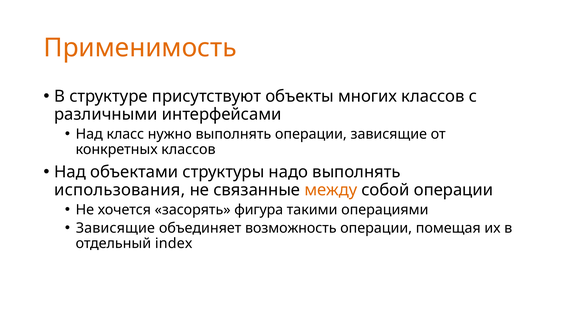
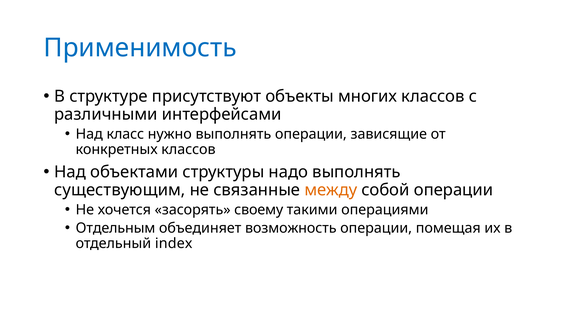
Применимость colour: orange -> blue
использования: использования -> существующим
фигура: фигура -> своему
Зависящие at (115, 228): Зависящие -> Отдельным
